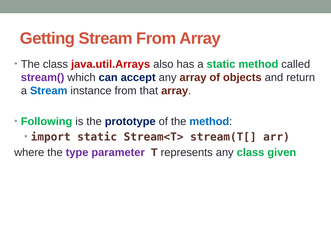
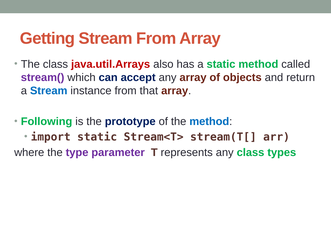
given: given -> types
